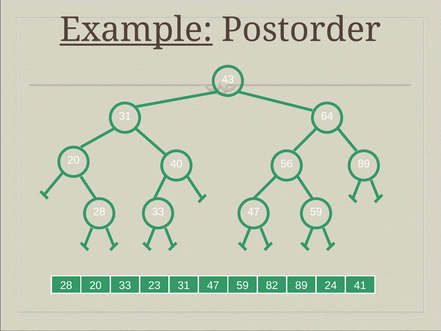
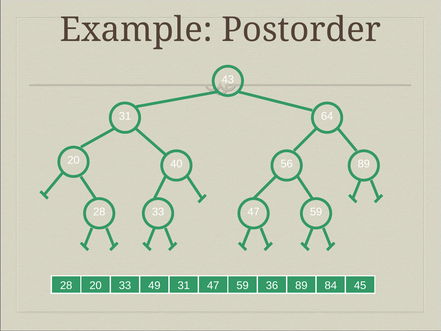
Example underline: present -> none
23: 23 -> 49
82: 82 -> 36
24: 24 -> 84
41: 41 -> 45
